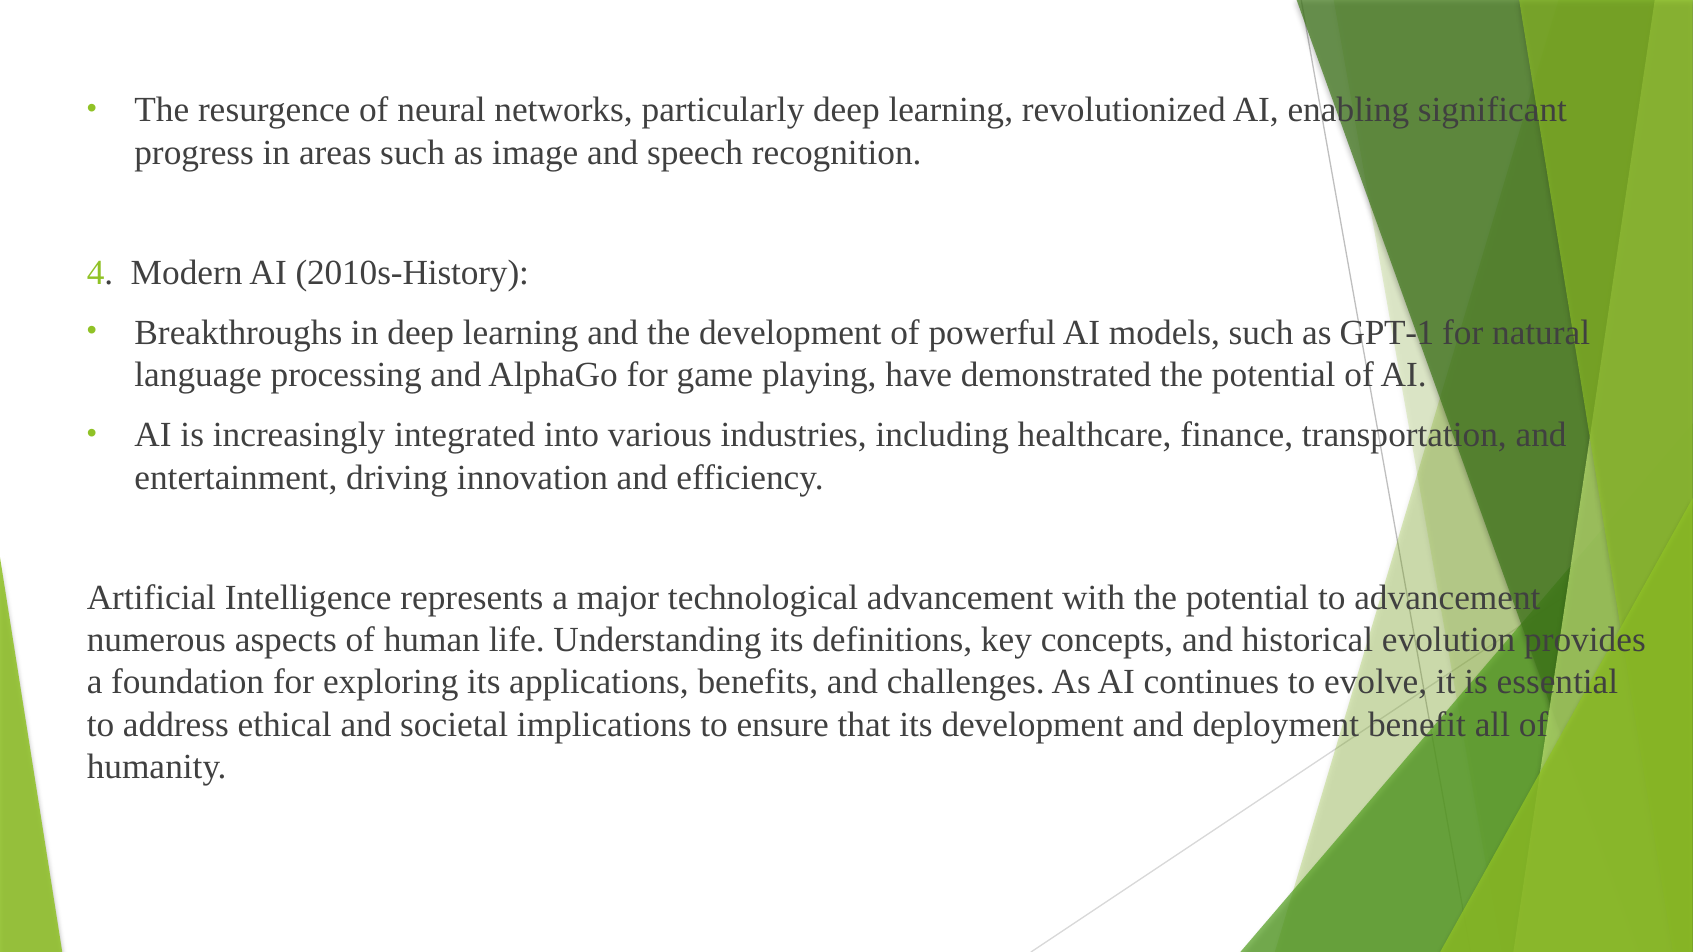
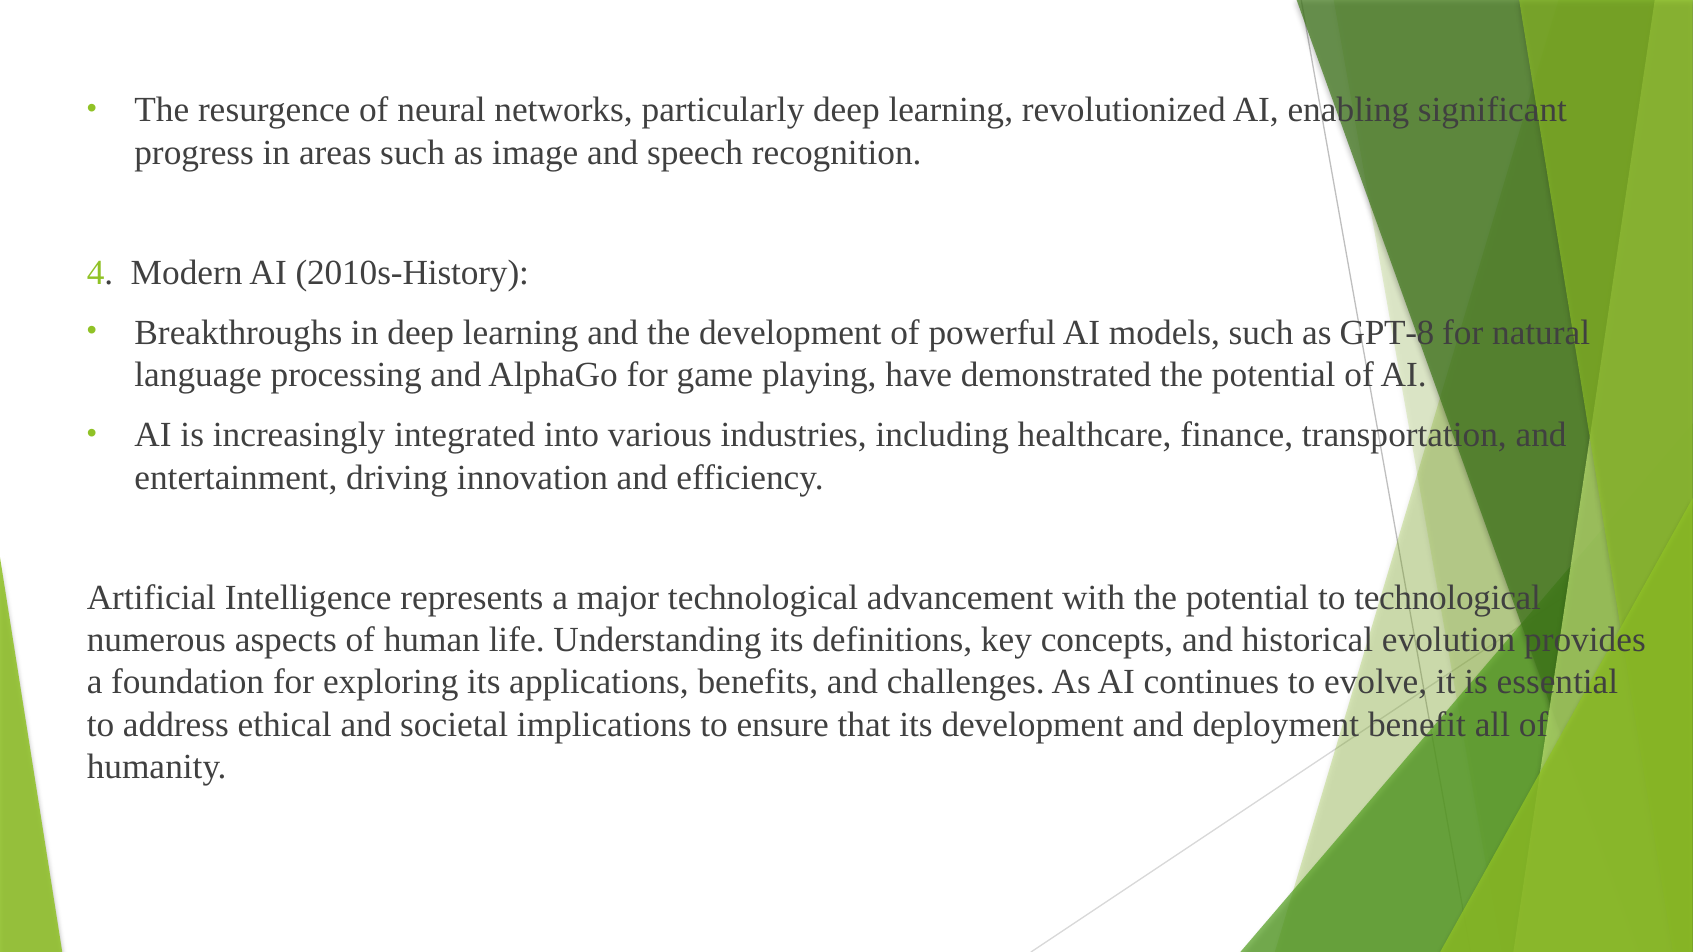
GPT-1: GPT-1 -> GPT-8
to advancement: advancement -> technological
